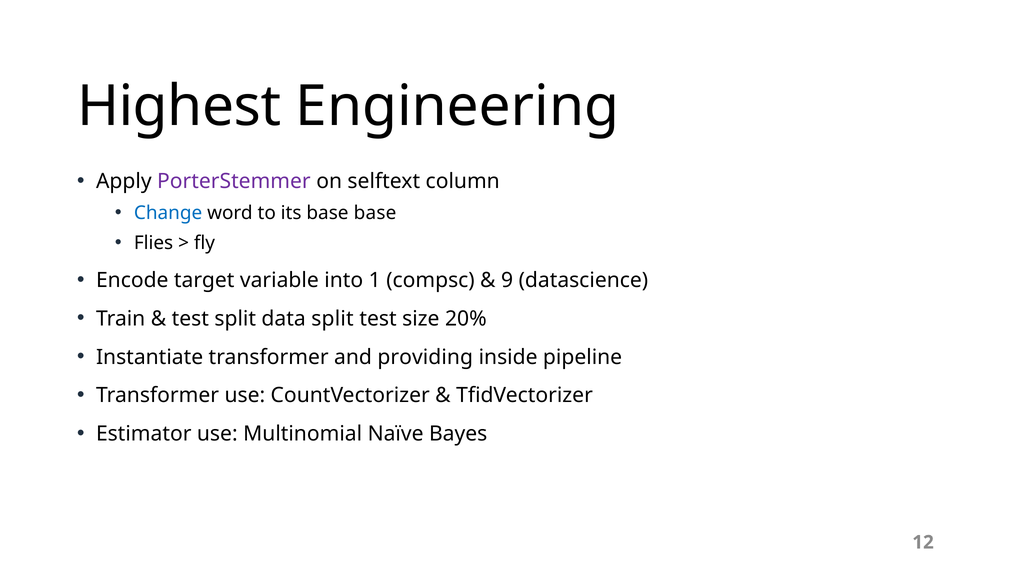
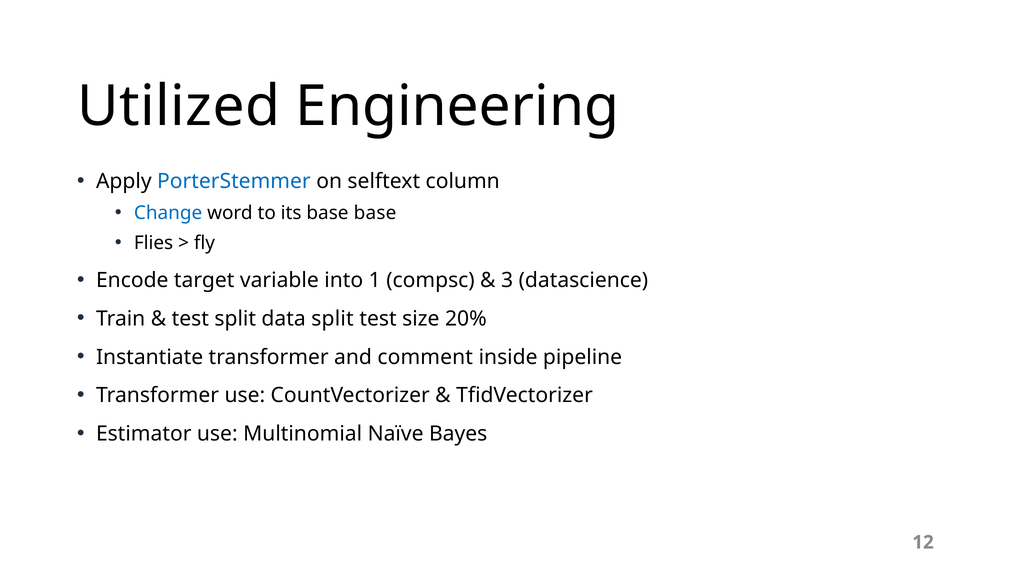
Highest: Highest -> Utilized
PorterStemmer colour: purple -> blue
9: 9 -> 3
providing: providing -> comment
